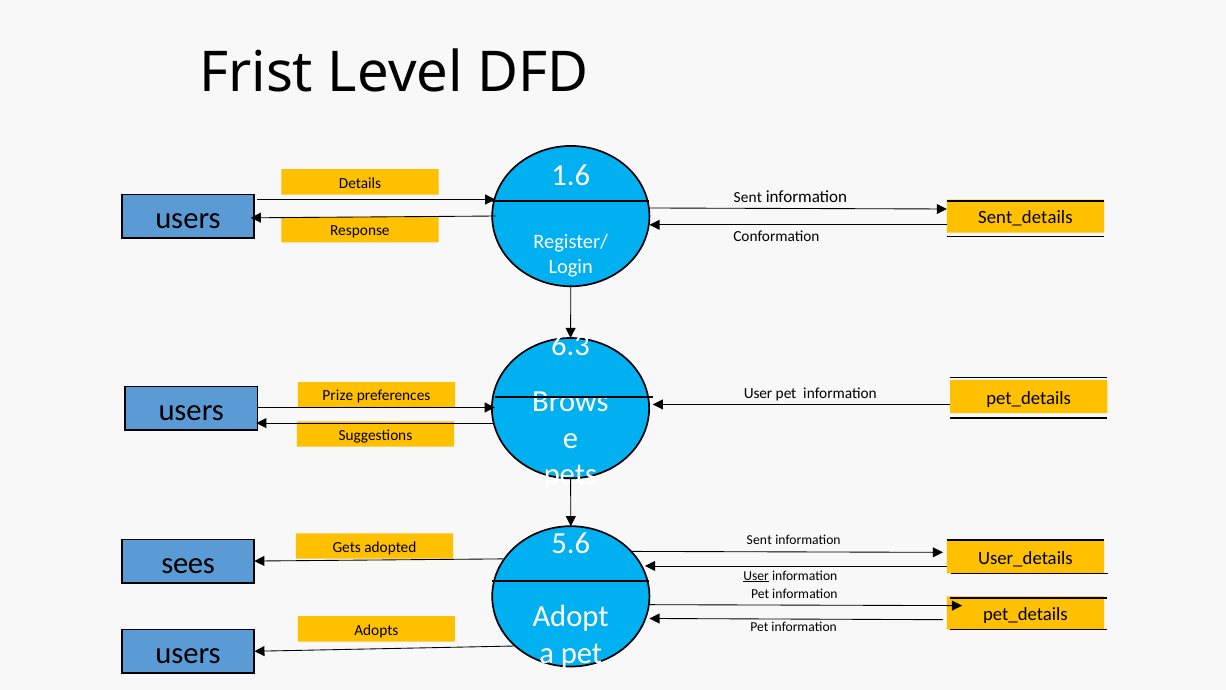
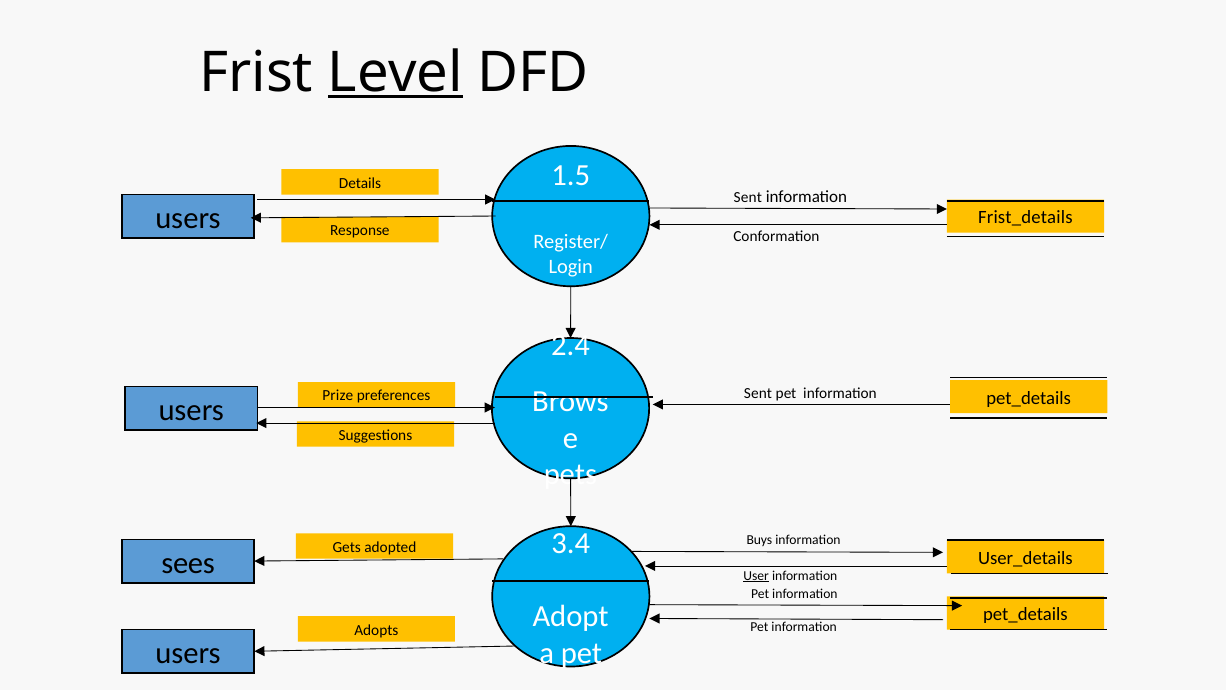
Level underline: none -> present
1.6: 1.6 -> 1.5
Sent_details: Sent_details -> Frist_details
6.3: 6.3 -> 2.4
User at (758, 393): User -> Sent
5.6: 5.6 -> 3.4
Sent at (759, 540): Sent -> Buys
